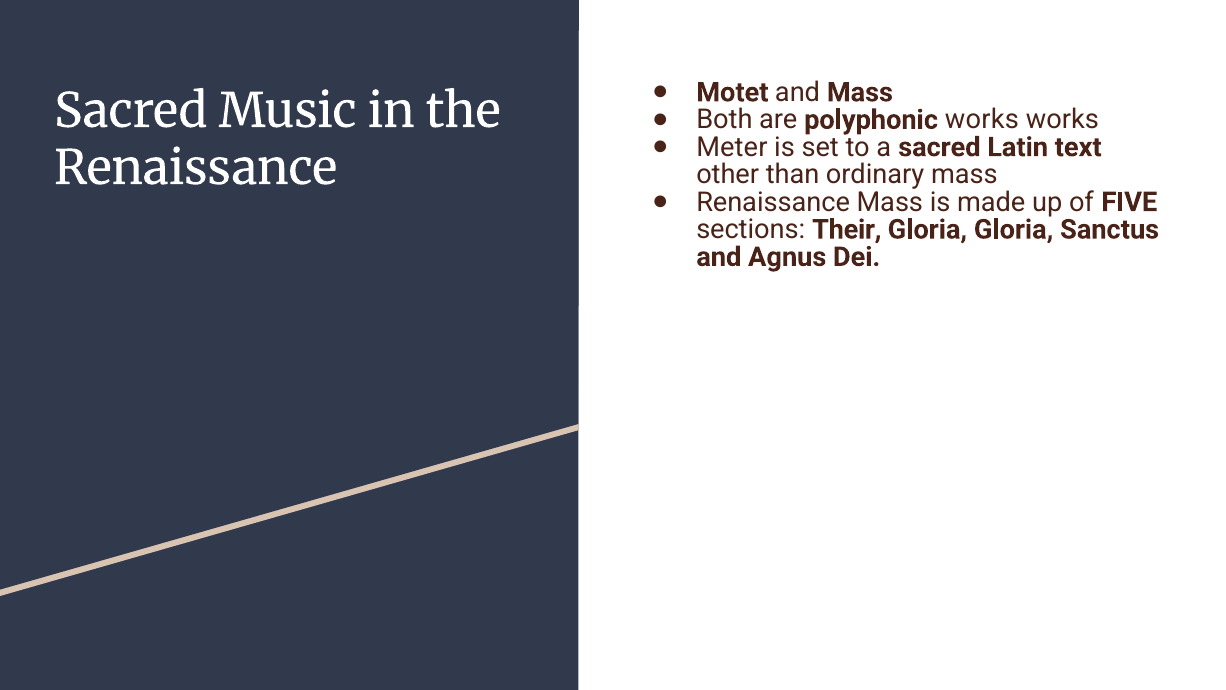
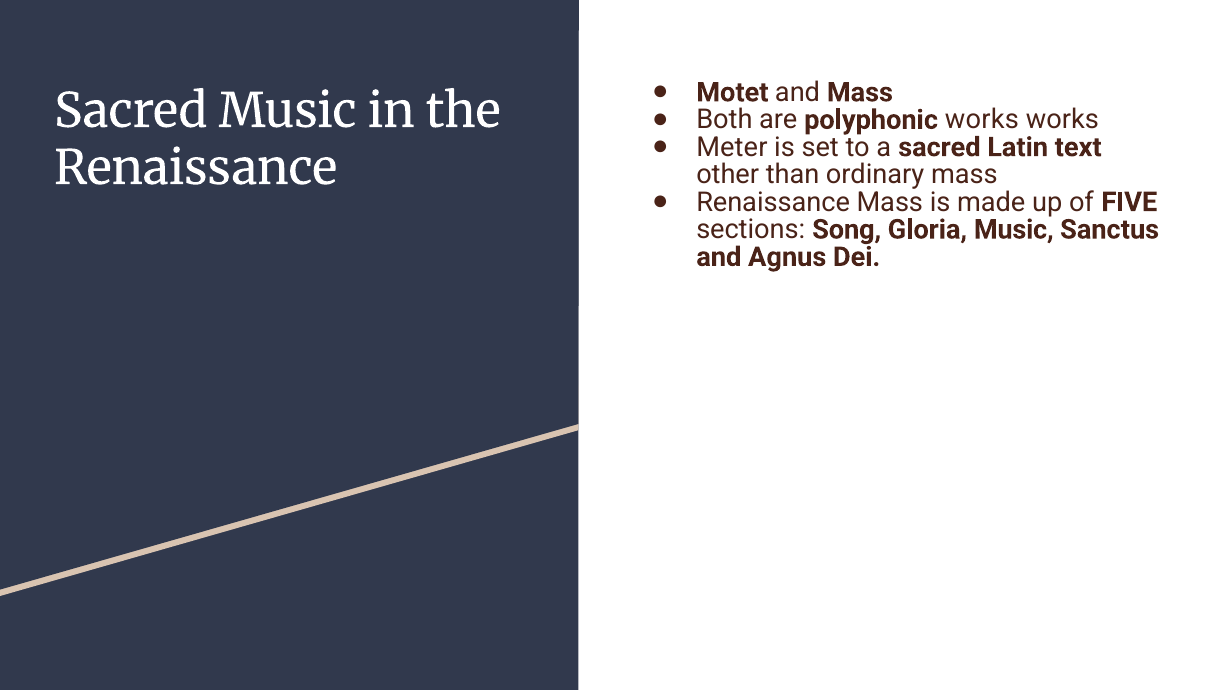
Their: Their -> Song
Gloria Gloria: Gloria -> Music
